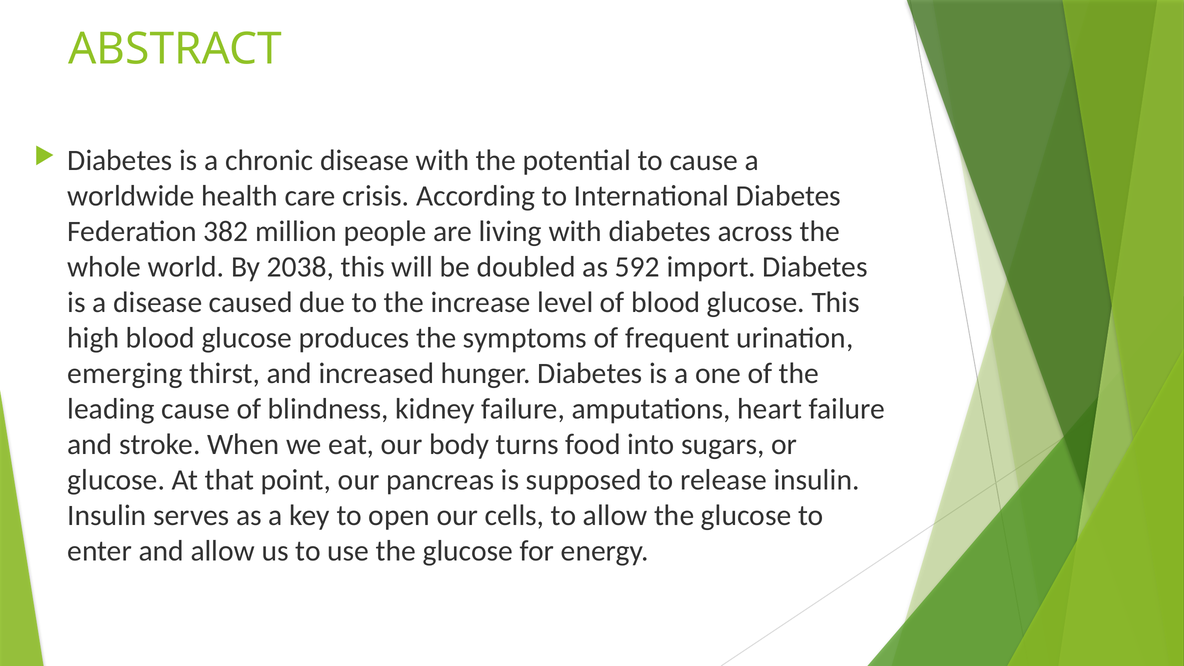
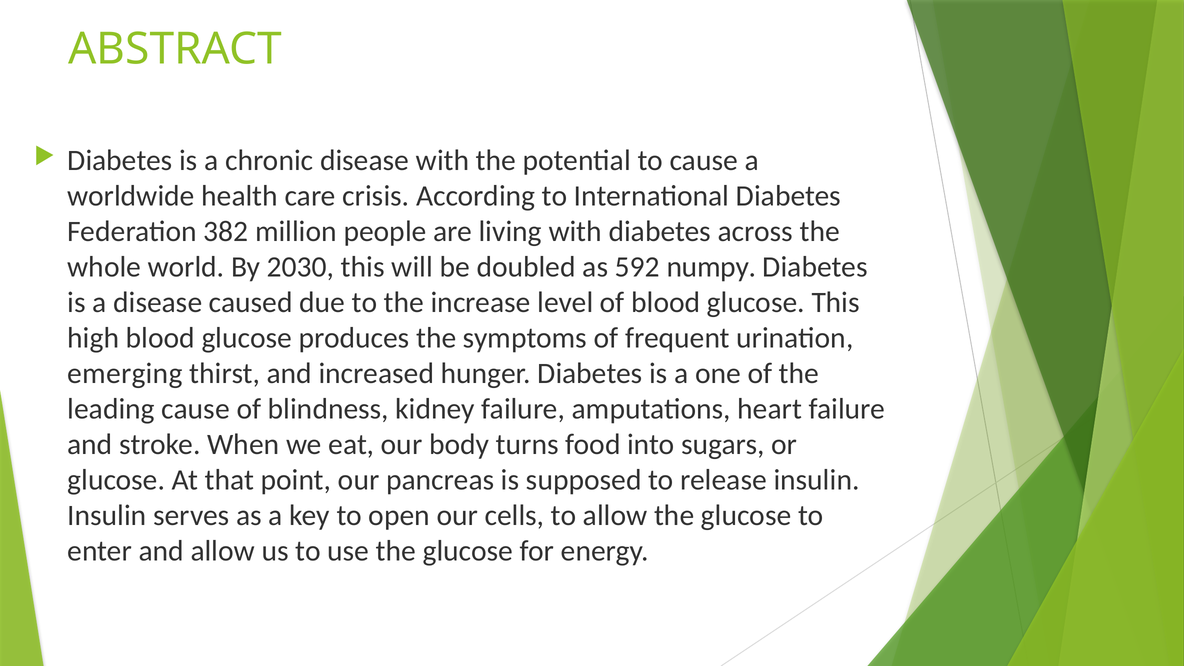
2038: 2038 -> 2030
import: import -> numpy
